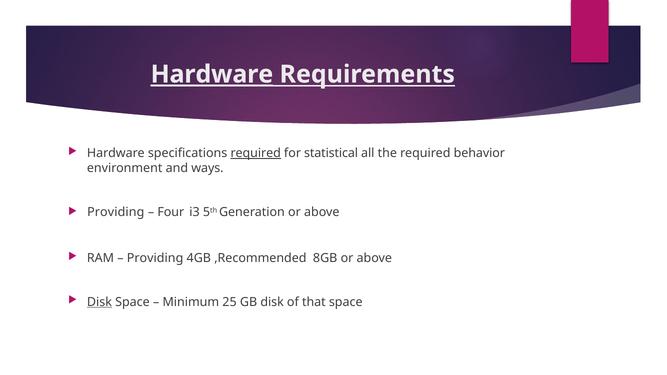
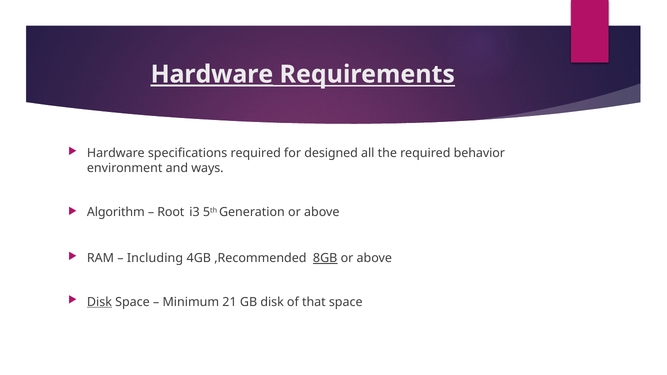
required at (256, 153) underline: present -> none
statistical: statistical -> designed
Providing at (116, 212): Providing -> Algorithm
Four: Four -> Root
Providing at (155, 258): Providing -> Including
8GB underline: none -> present
25: 25 -> 21
